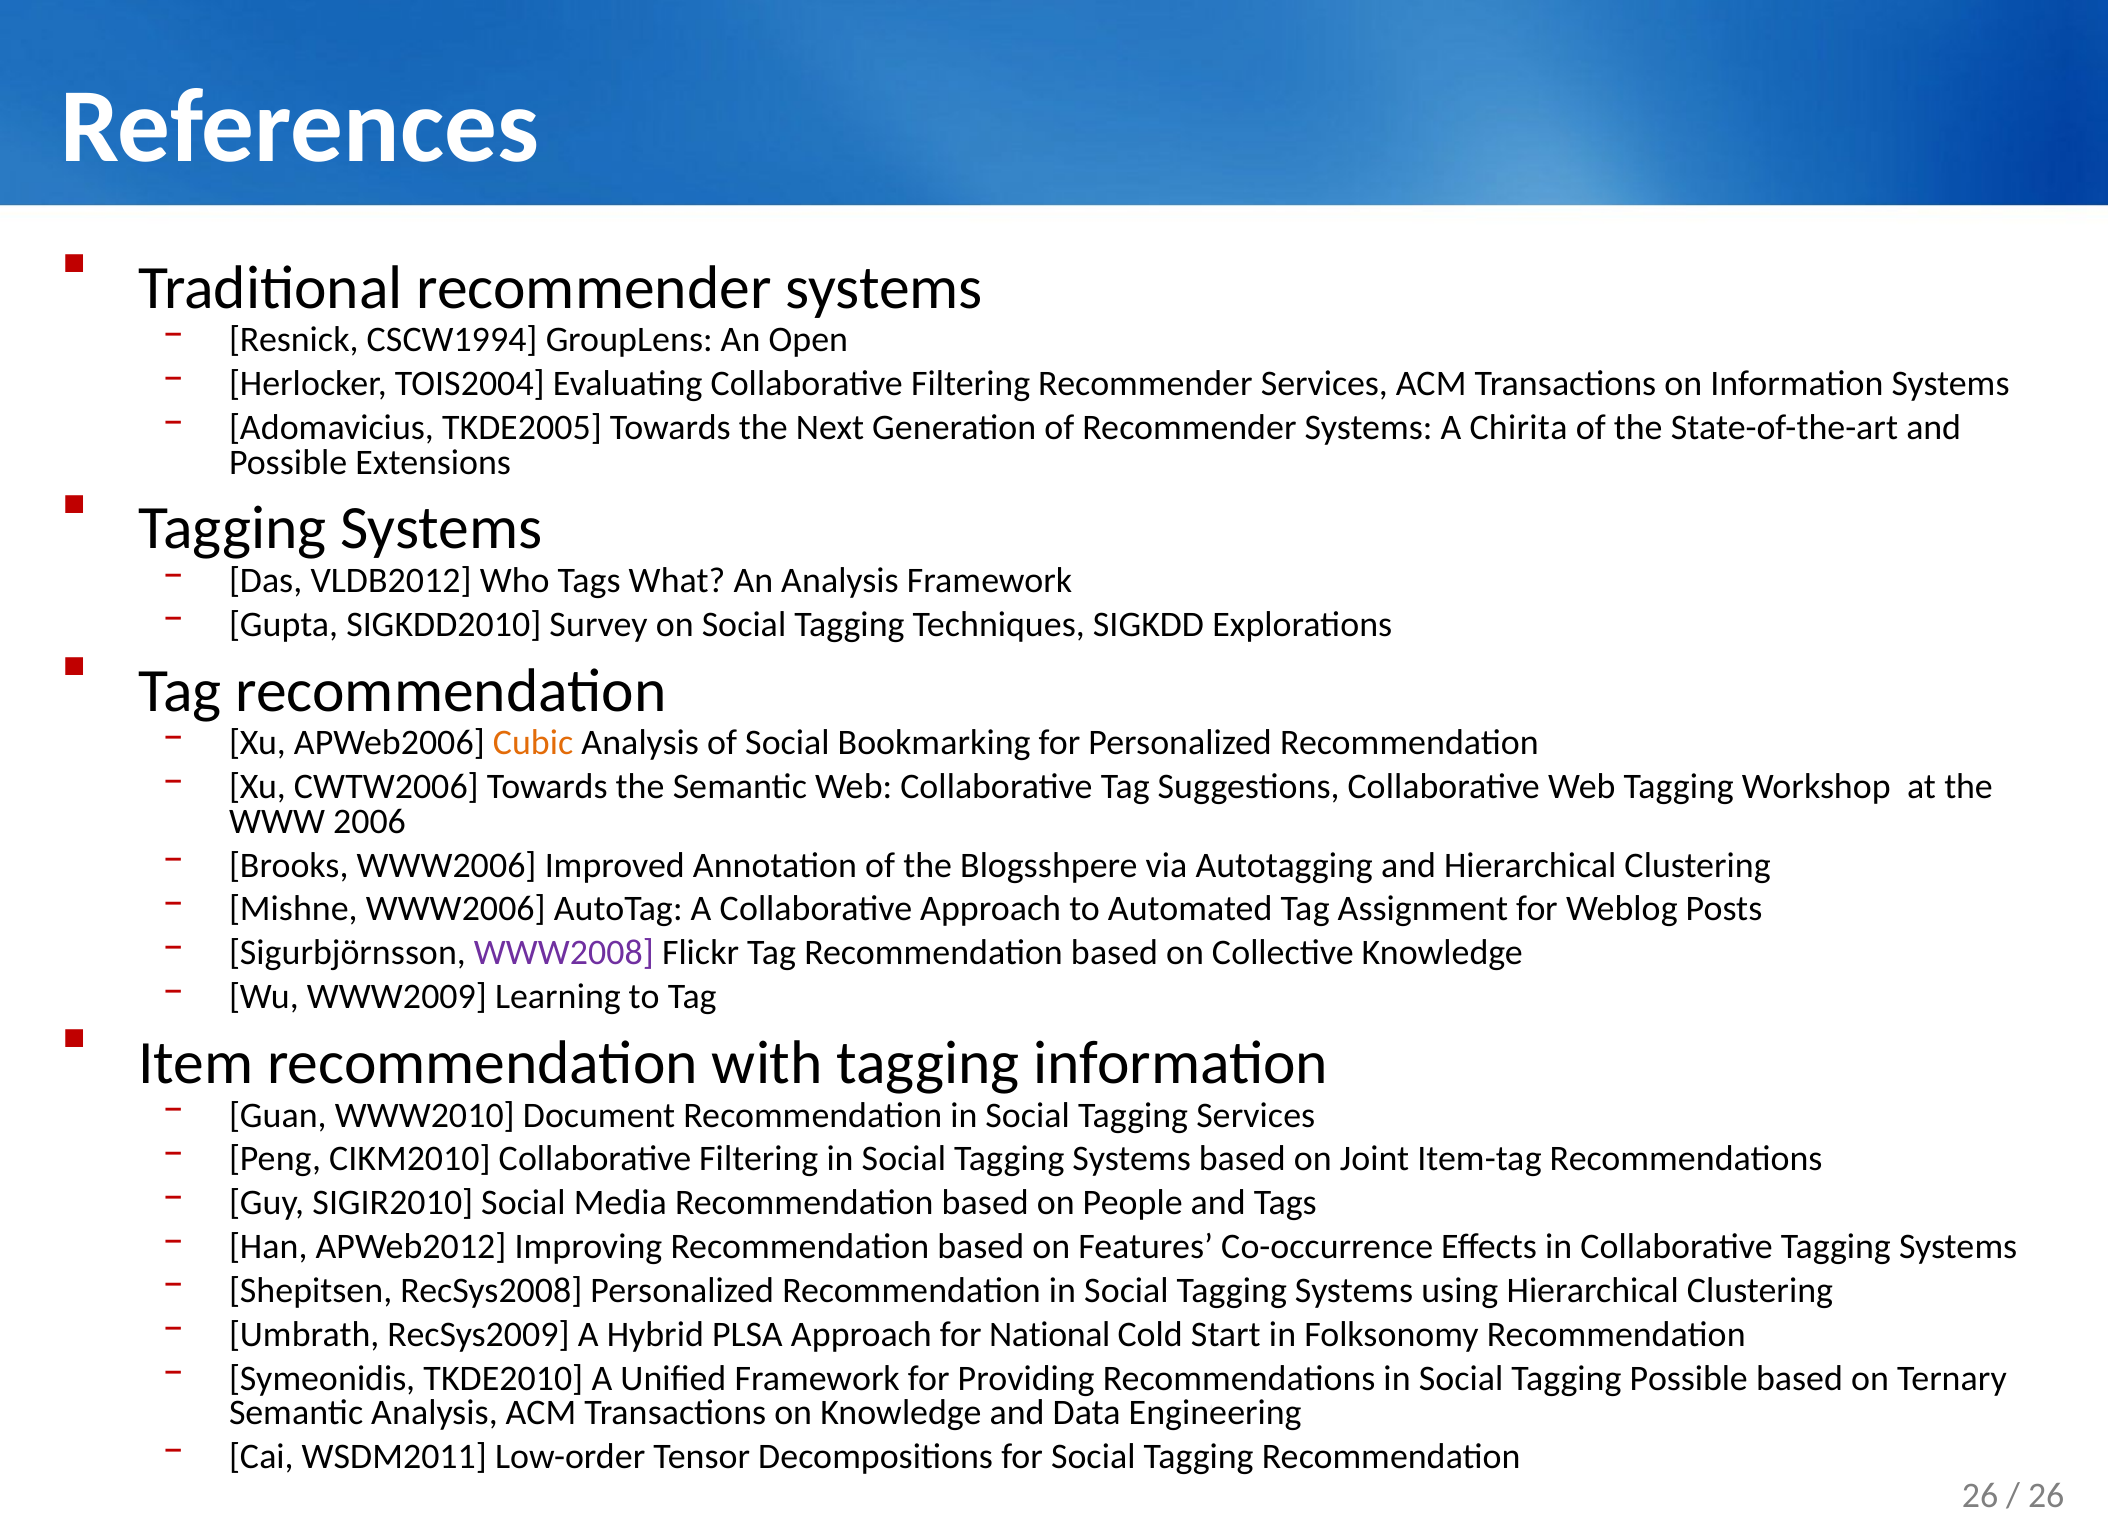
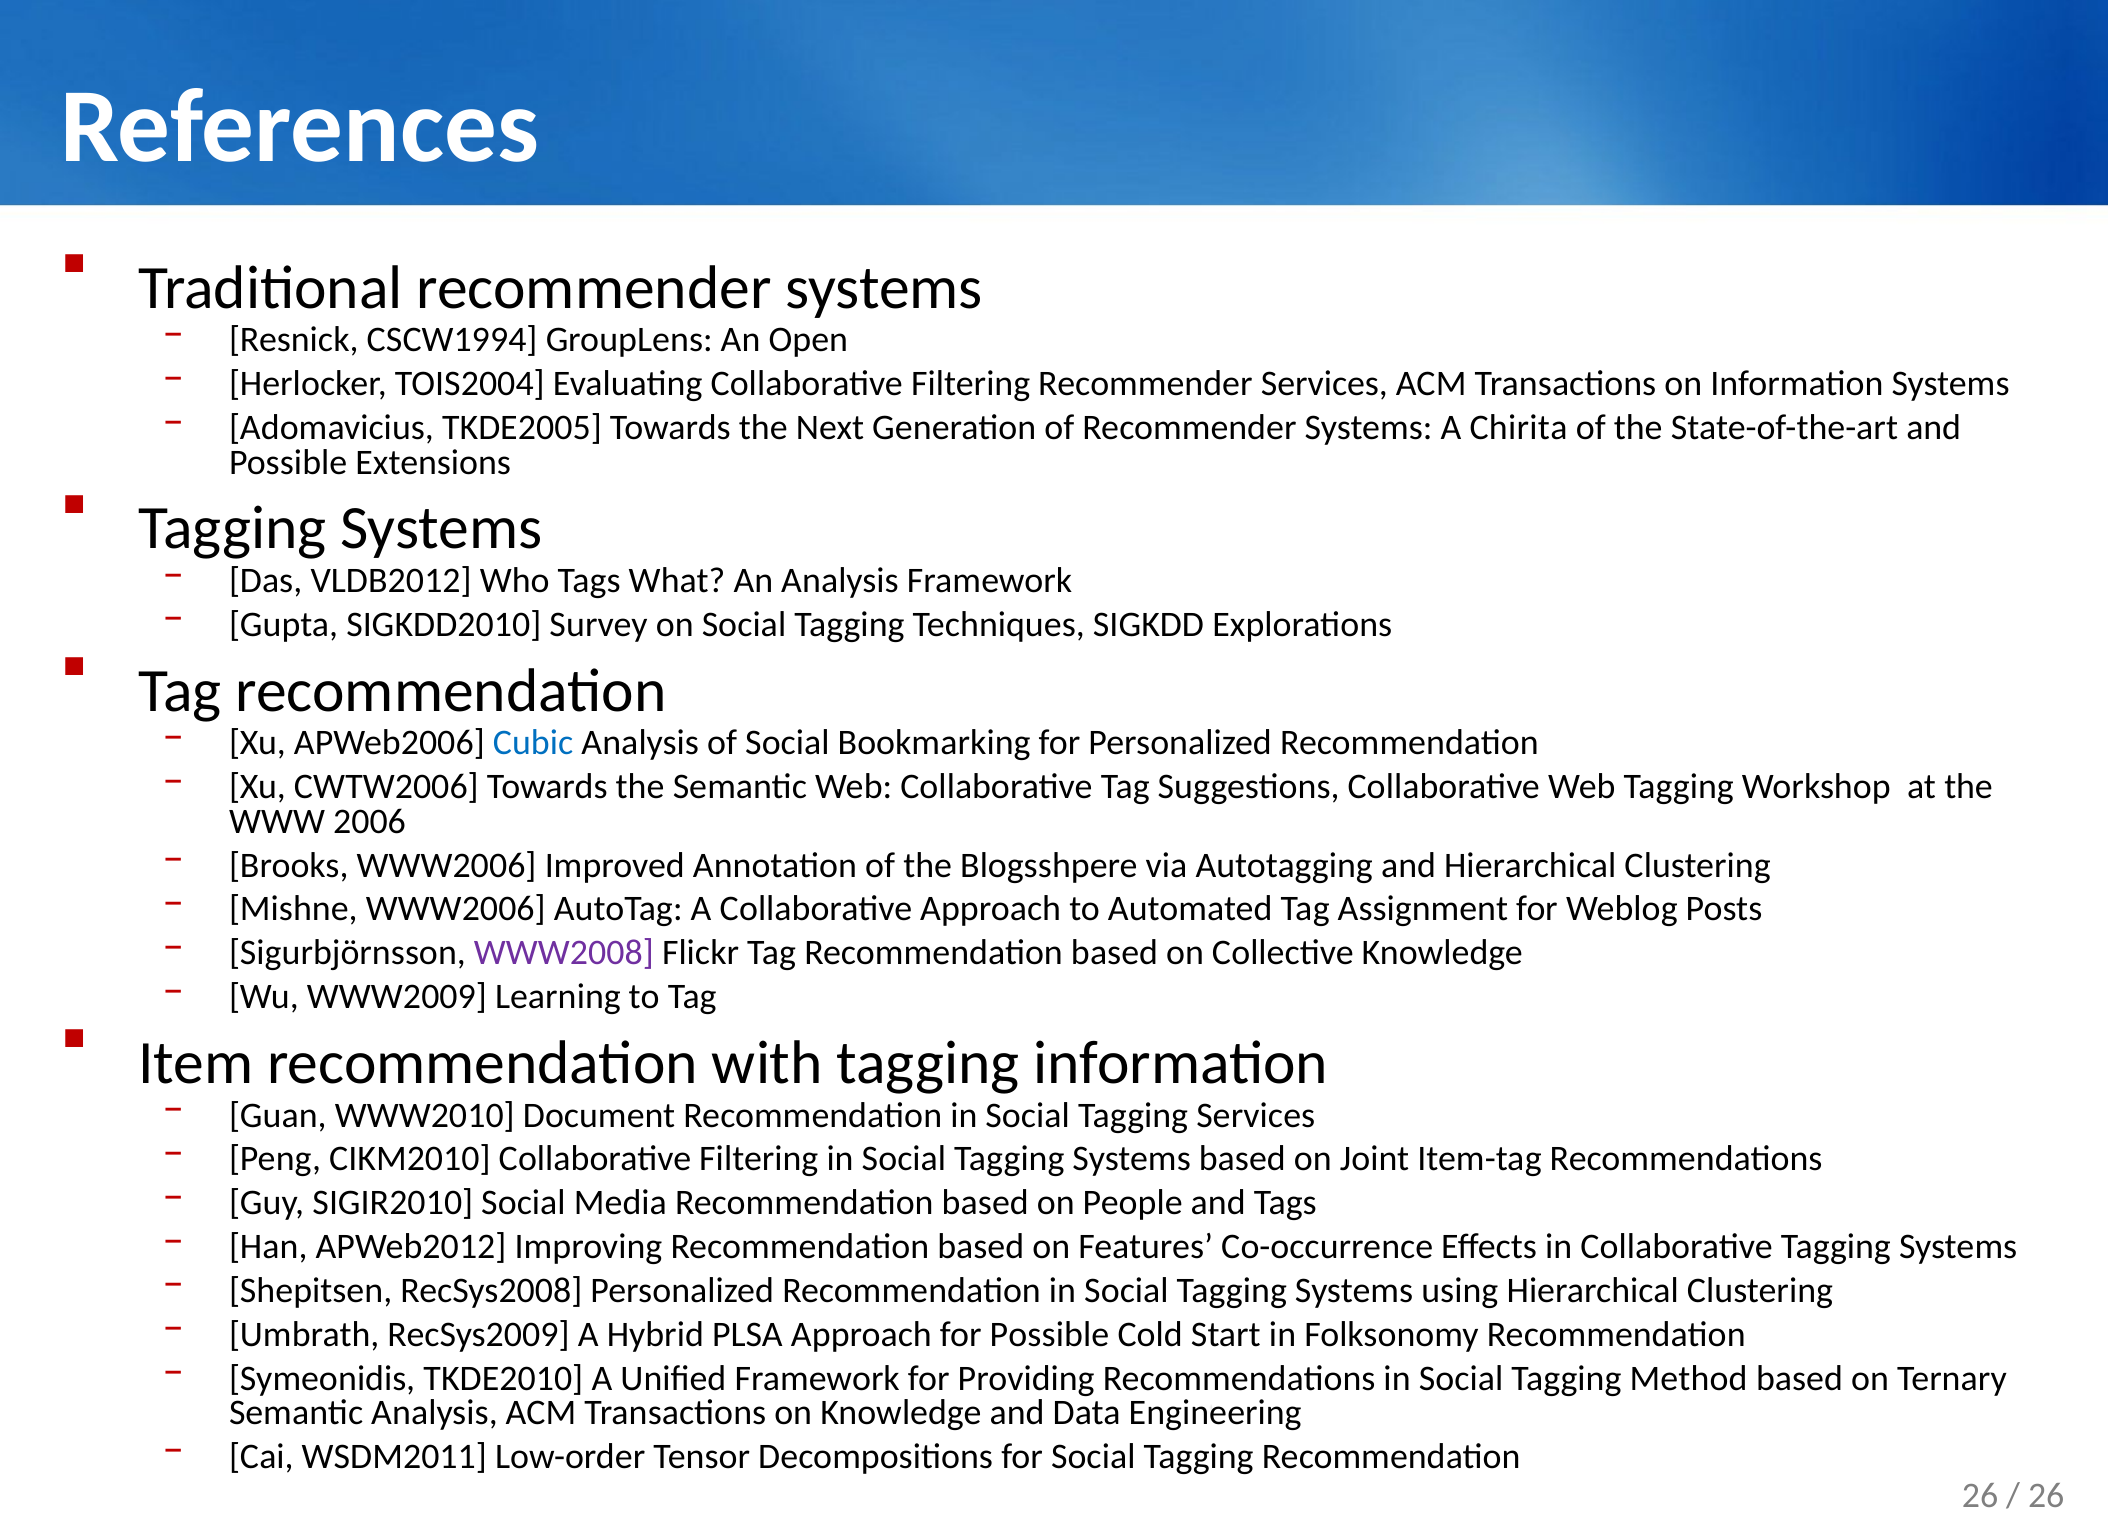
Cubic colour: orange -> blue
for National: National -> Possible
Tagging Possible: Possible -> Method
